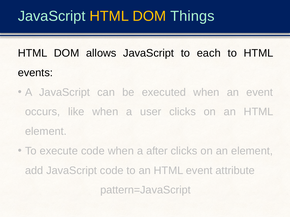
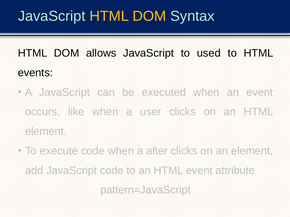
Things: Things -> Syntax
each: each -> used
